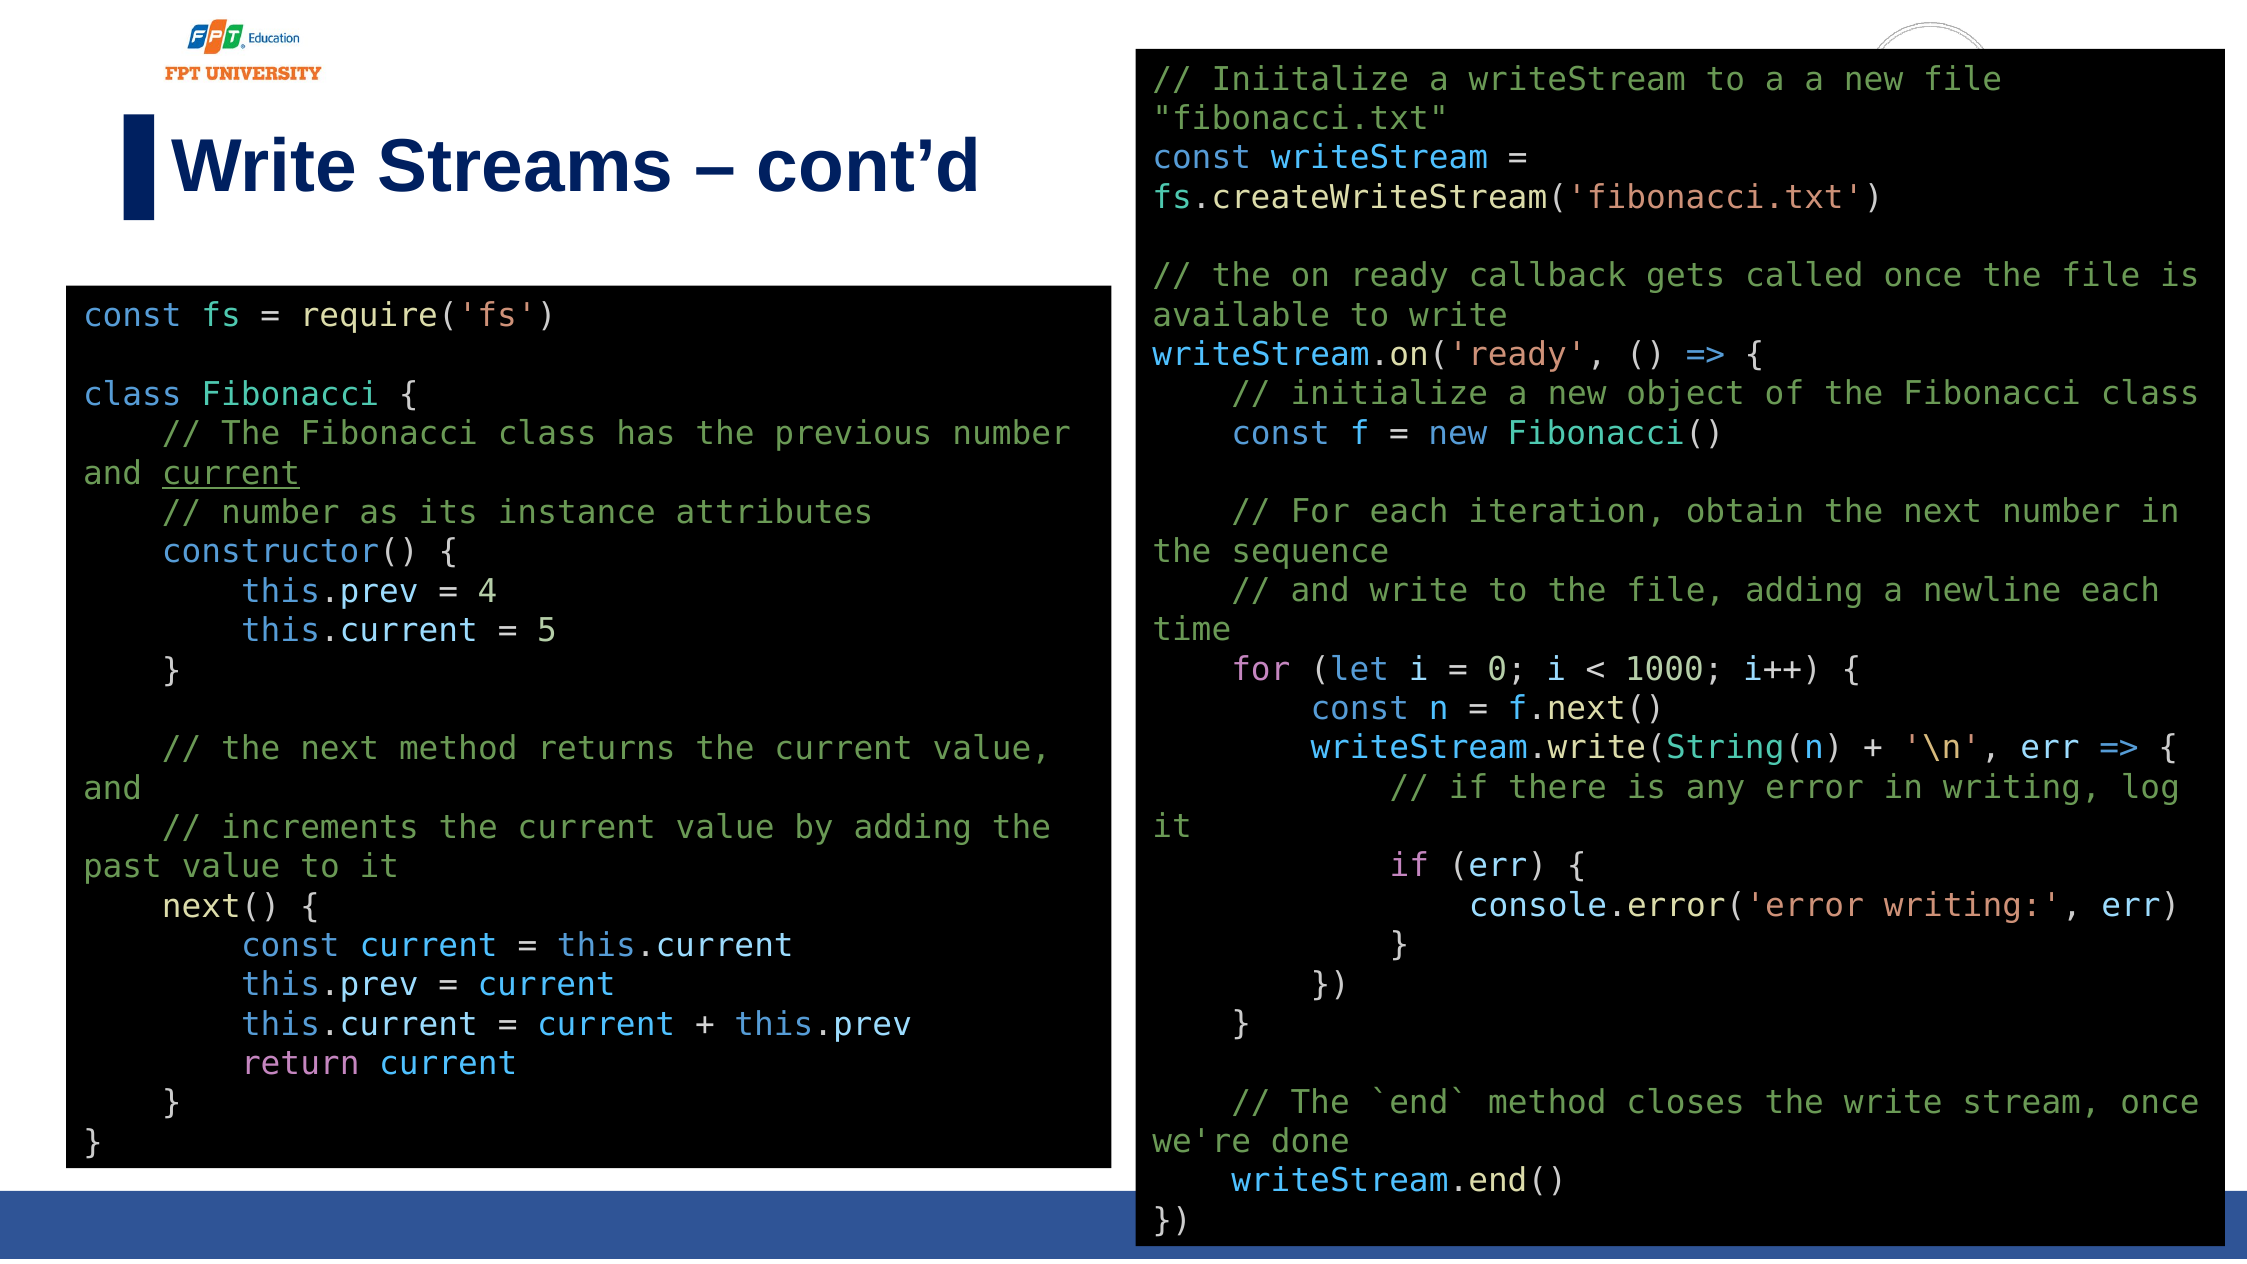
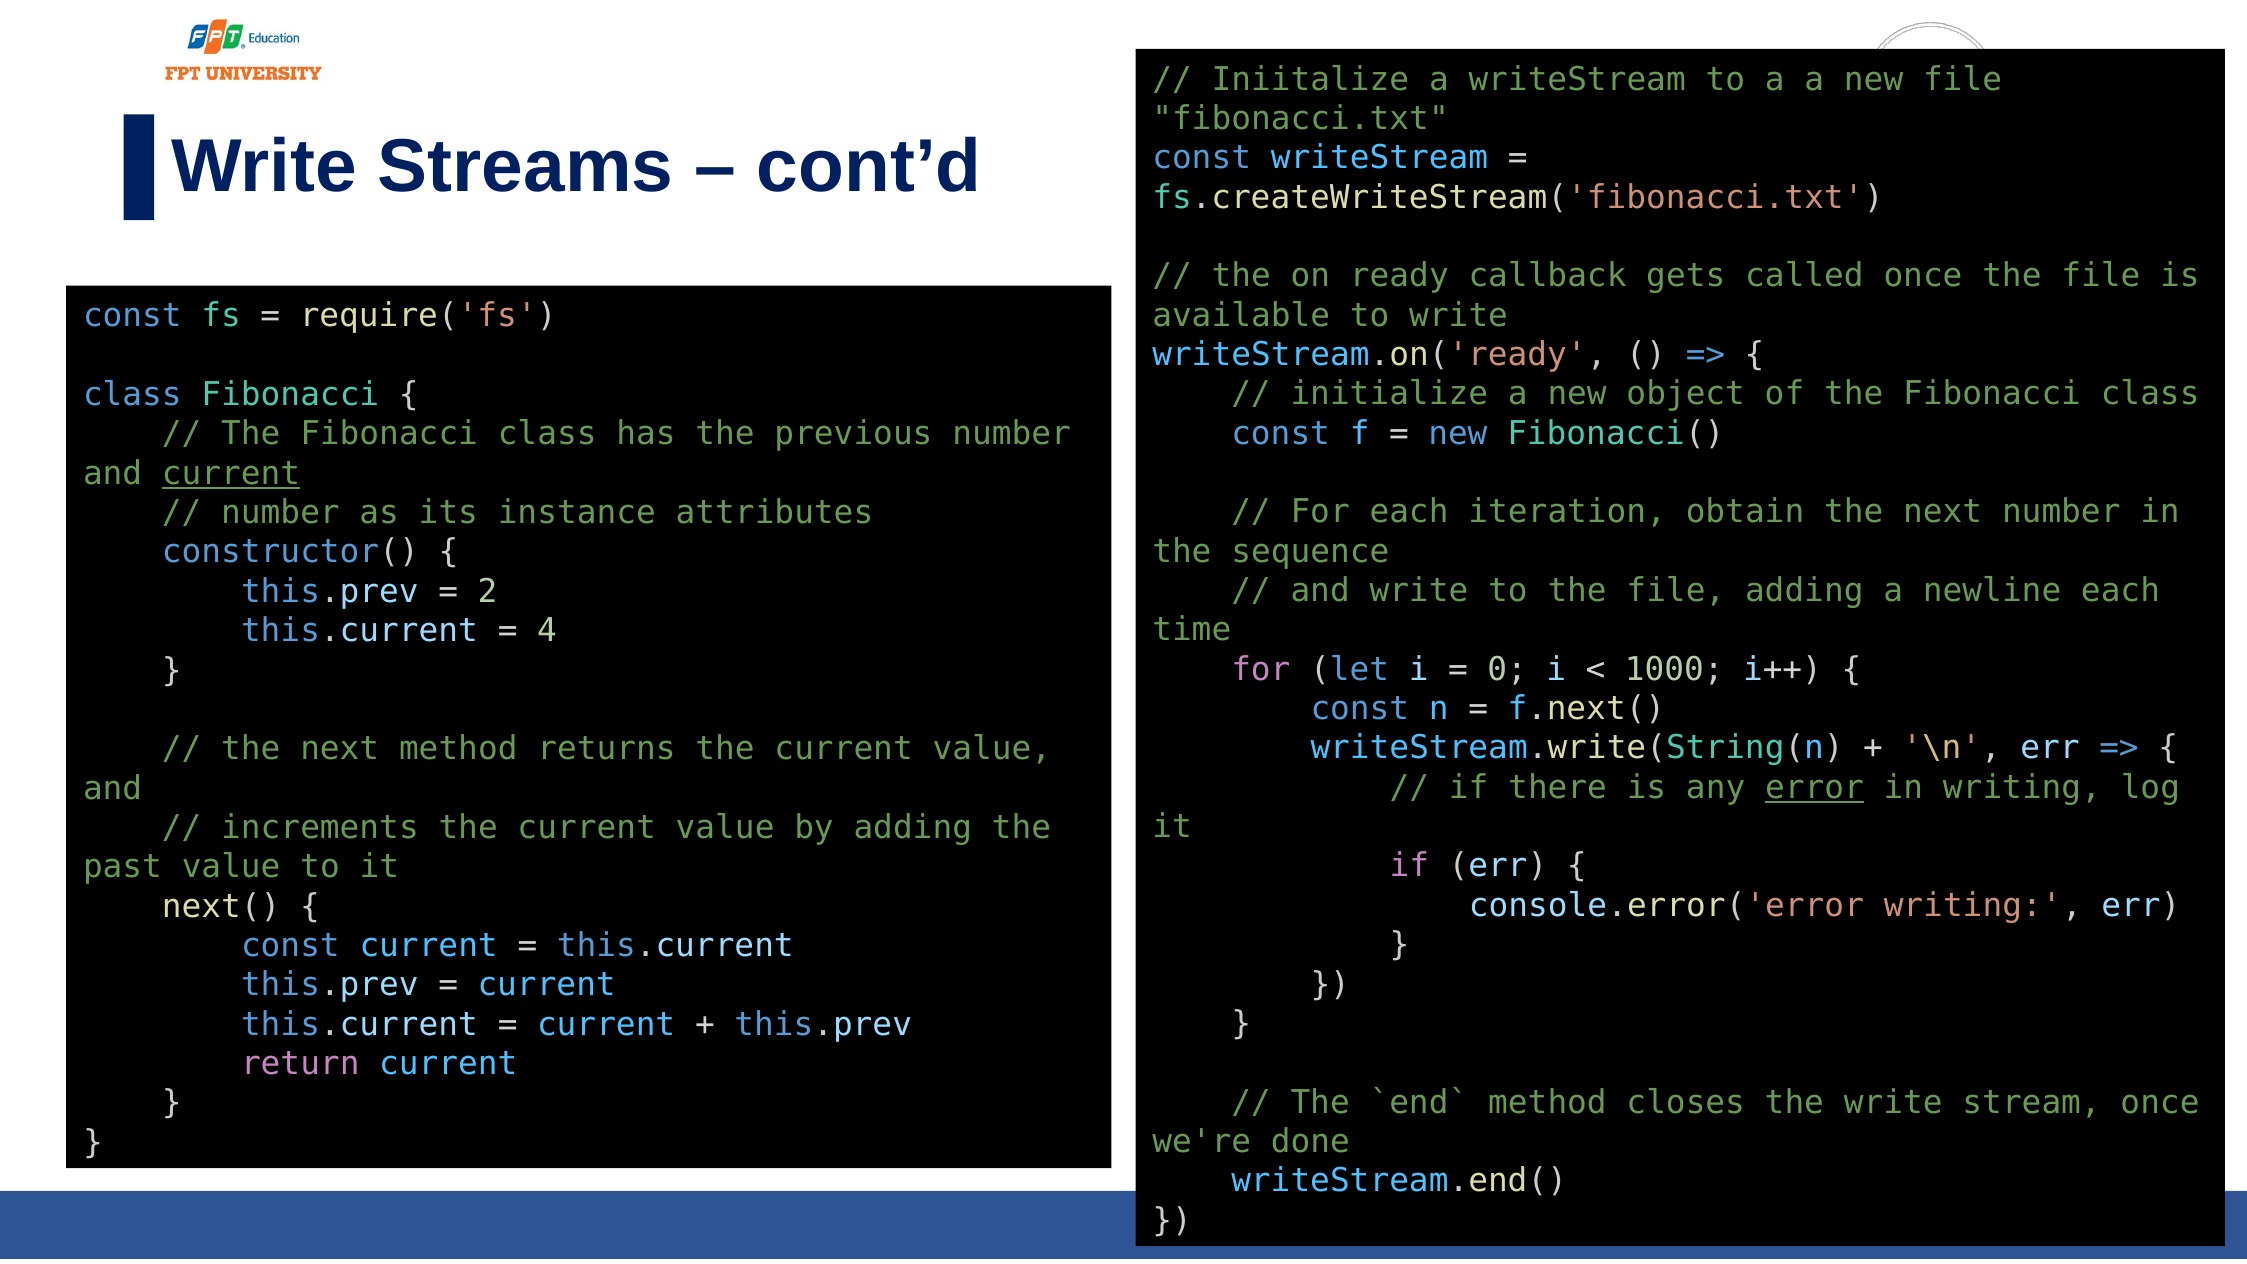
4: 4 -> 2
5: 5 -> 4
error underline: none -> present
